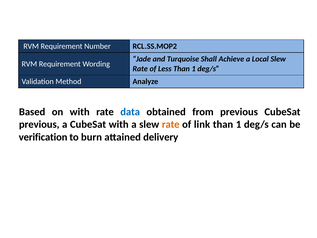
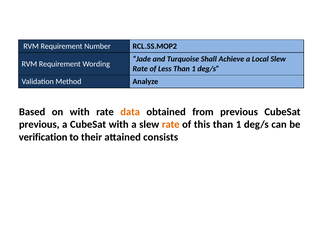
data colour: blue -> orange
link: link -> this
burn: burn -> their
delivery: delivery -> consists
